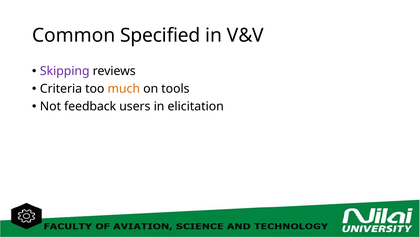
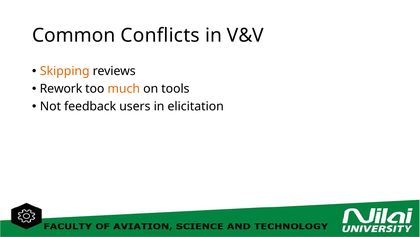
Specified: Specified -> Conflicts
Skipping colour: purple -> orange
Criteria: Criteria -> Rework
